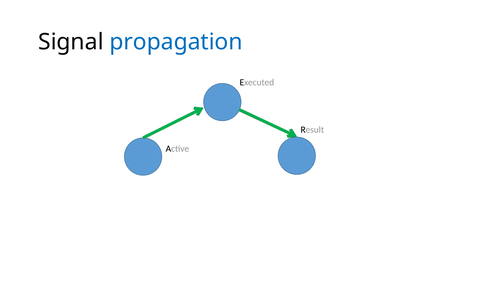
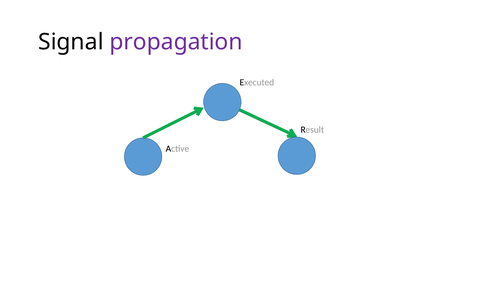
propagation colour: blue -> purple
